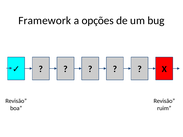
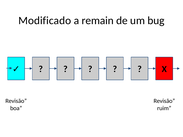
Framework: Framework -> Modificado
opções: opções -> remain
